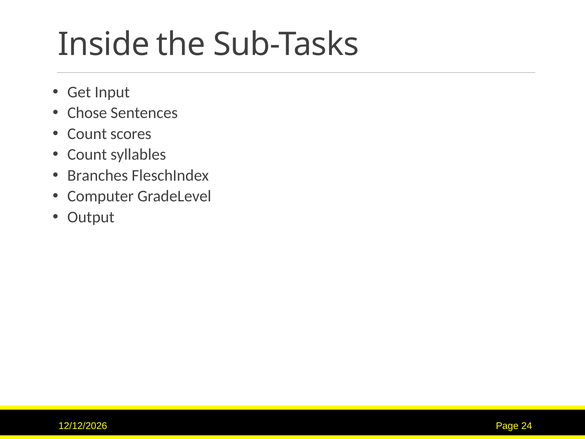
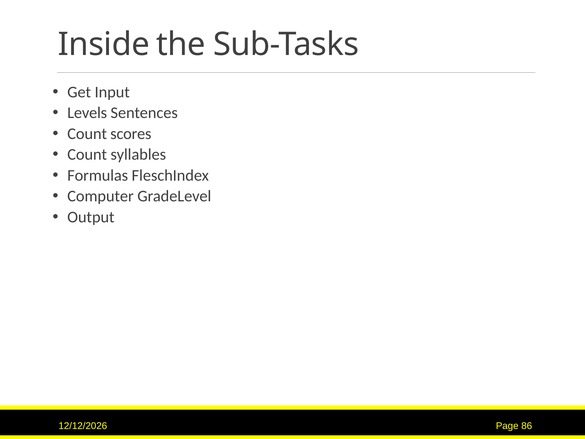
Chose: Chose -> Levels
Branches: Branches -> Formulas
24: 24 -> 86
